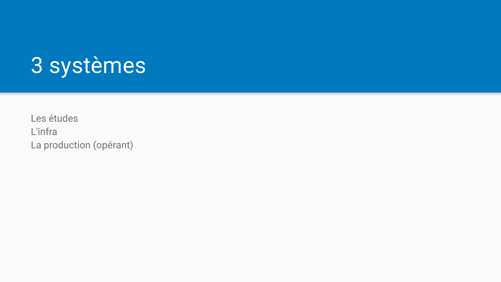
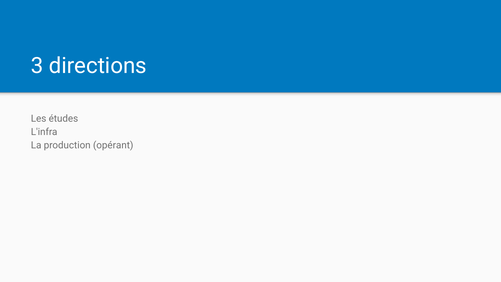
systèmes: systèmes -> directions
